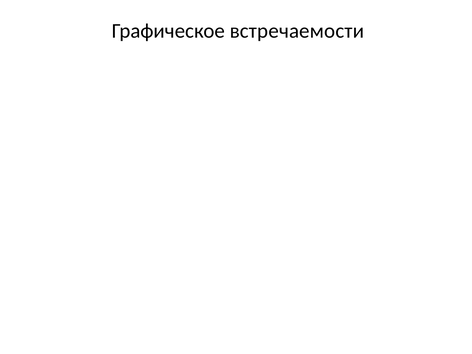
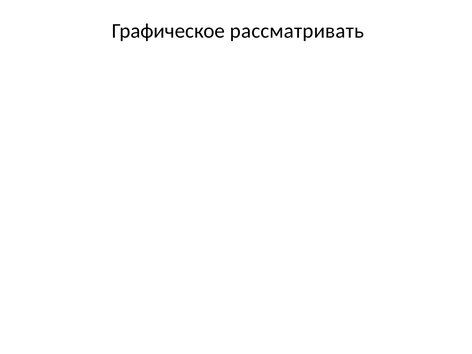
встречаемости: встречаемости -> рассматривать
